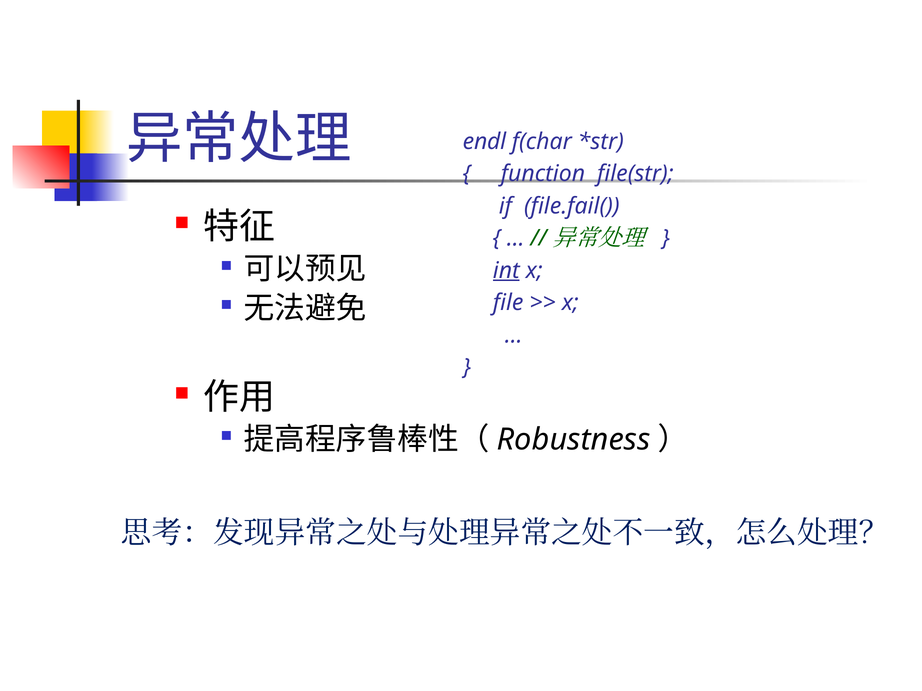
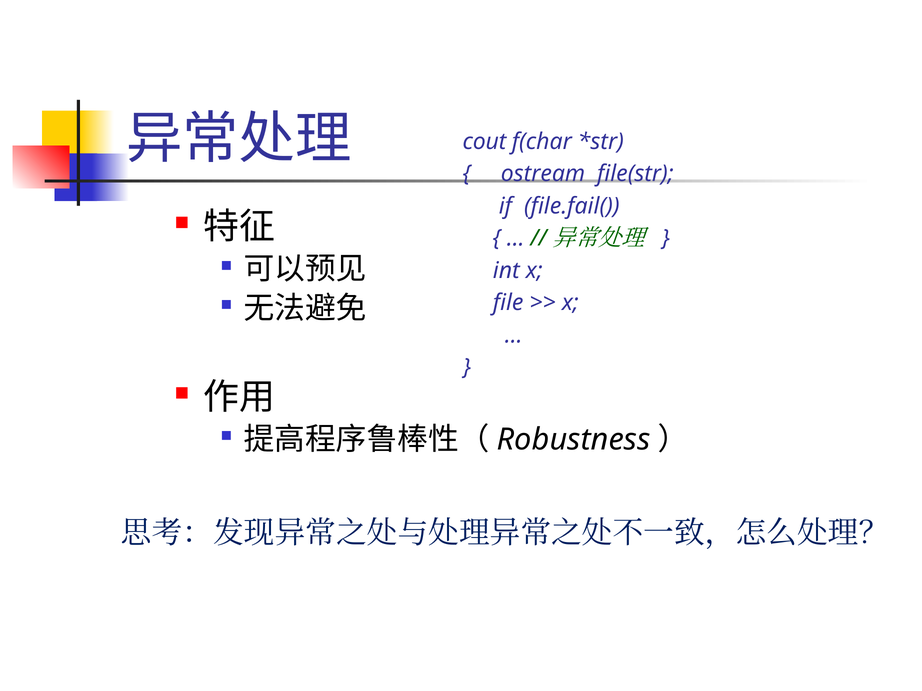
endl: endl -> cout
function: function -> ostream
int underline: present -> none
